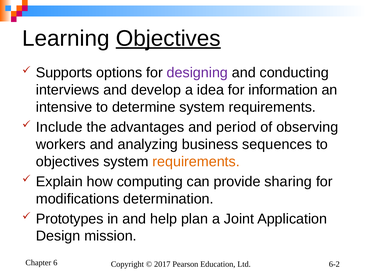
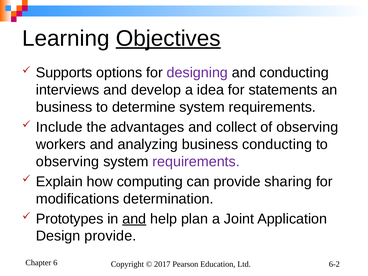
information: information -> statements
intensive at (64, 107): intensive -> business
period: period -> collect
business sequences: sequences -> conducting
objectives at (68, 162): objectives -> observing
requirements at (196, 162) colour: orange -> purple
and at (134, 219) underline: none -> present
Design mission: mission -> provide
